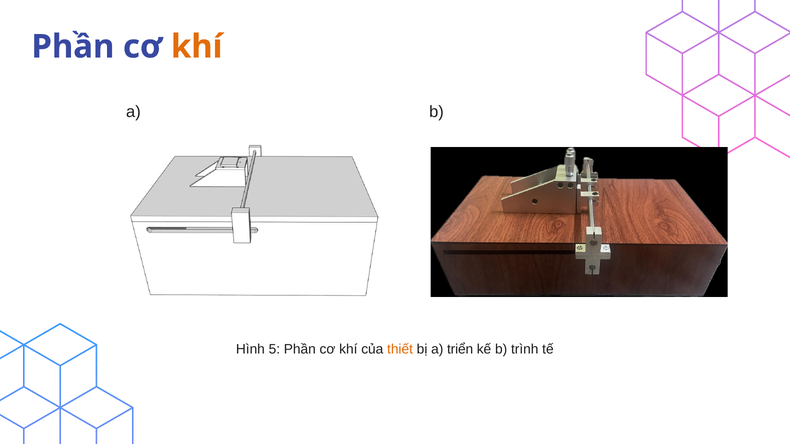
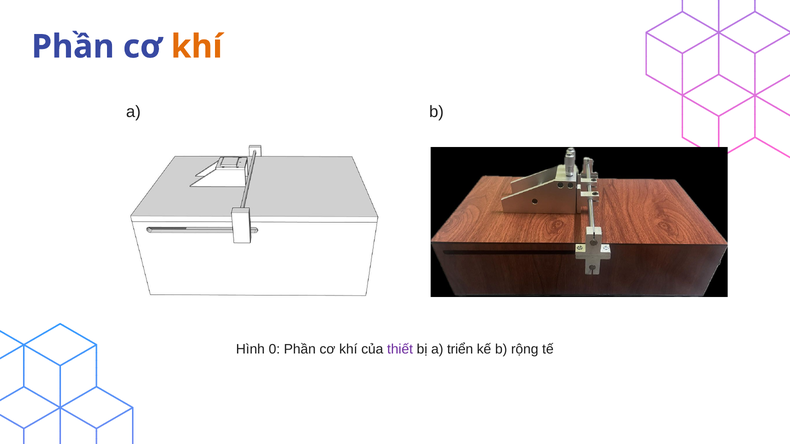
5: 5 -> 0
thiết colour: orange -> purple
trình: trình -> rộng
